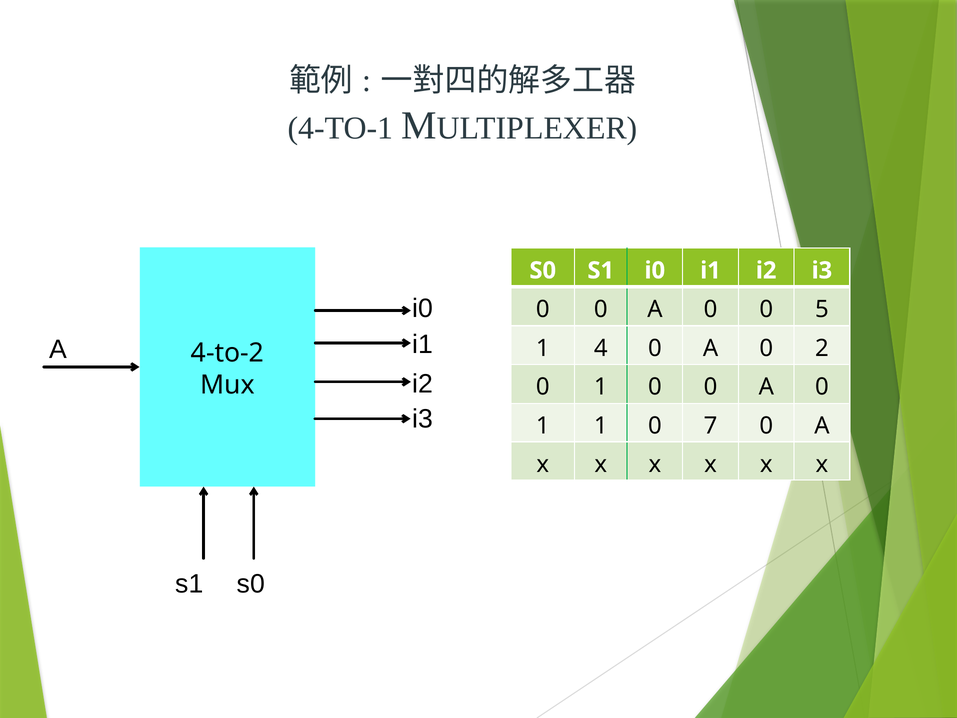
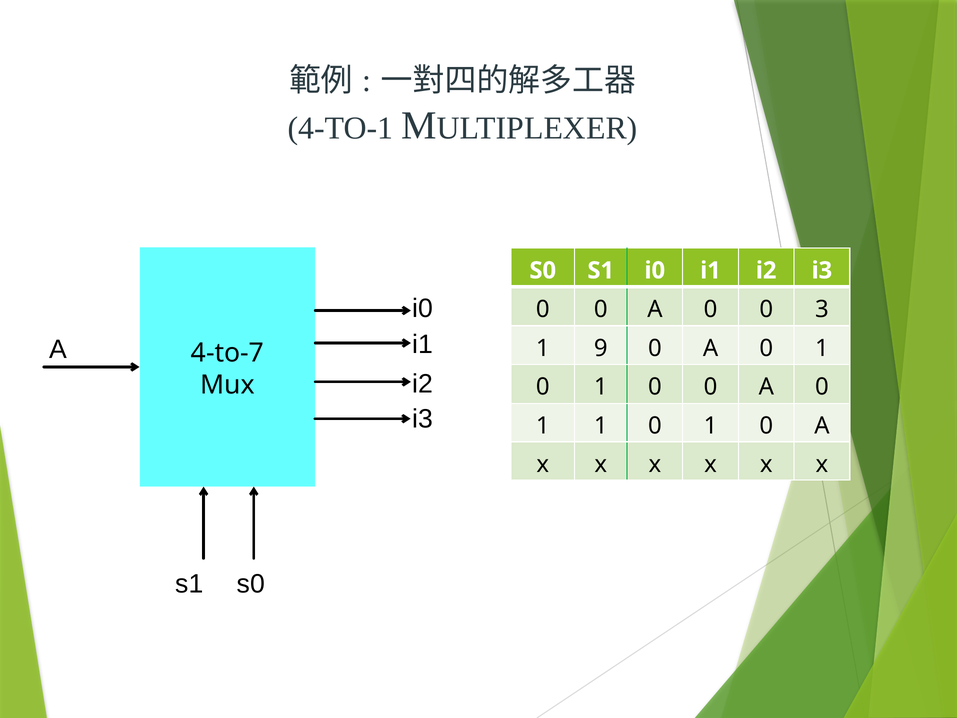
5: 5 -> 3
4: 4 -> 9
2 at (822, 348): 2 -> 1
4-to-2: 4-to-2 -> 4-to-7
1 1 0 7: 7 -> 1
